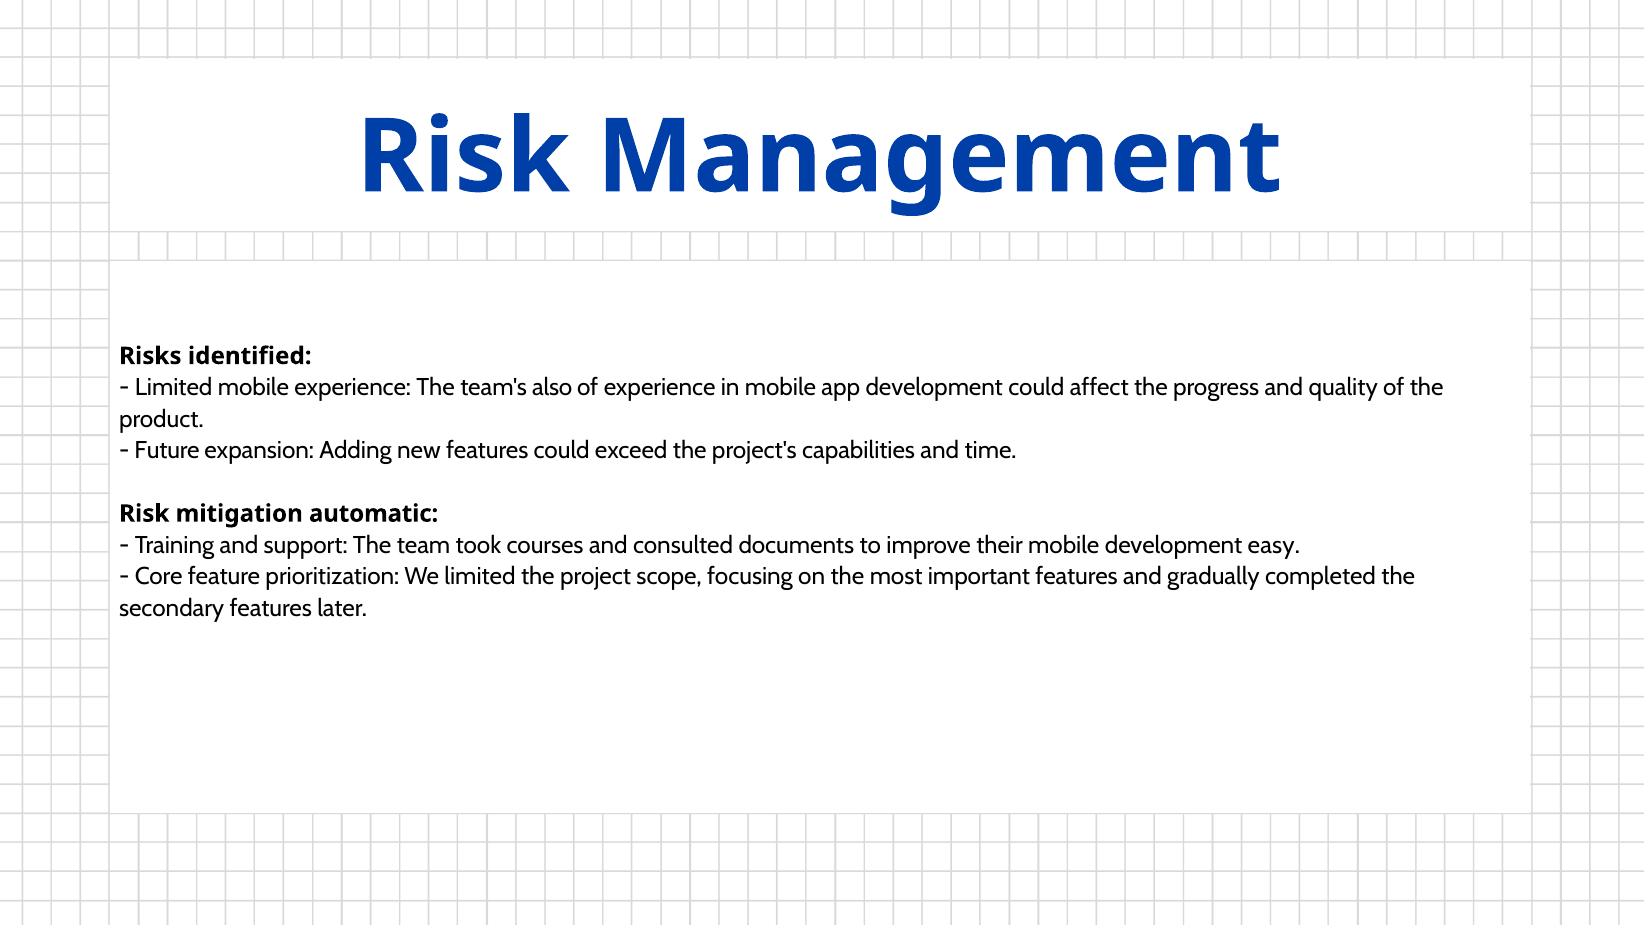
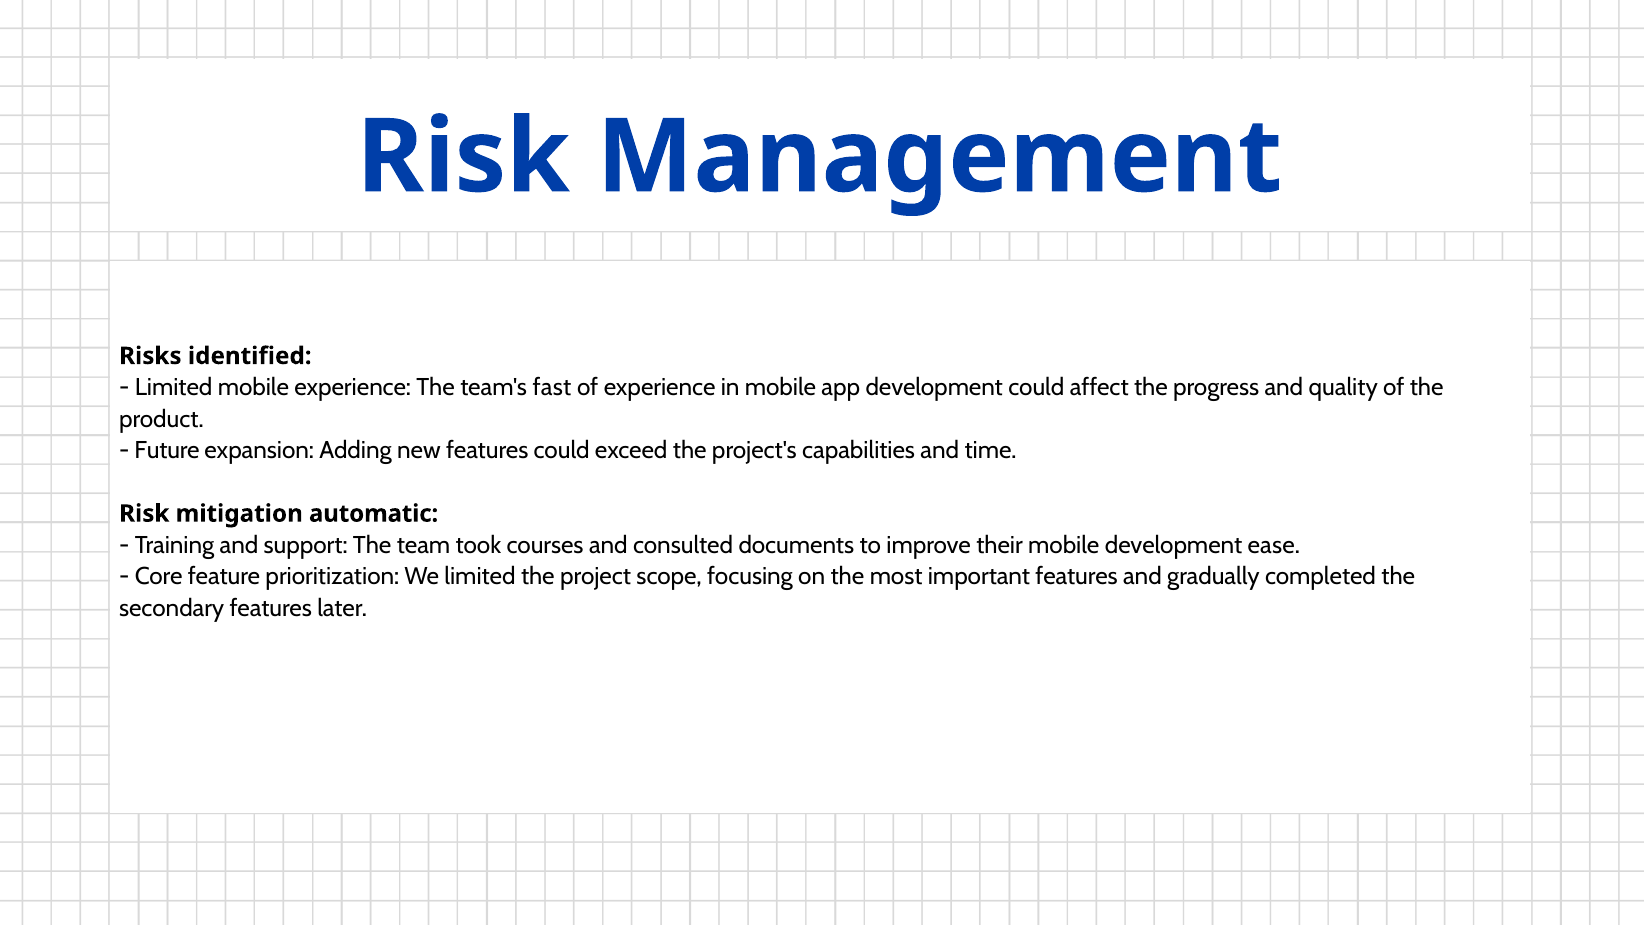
also: also -> fast
easy: easy -> ease
